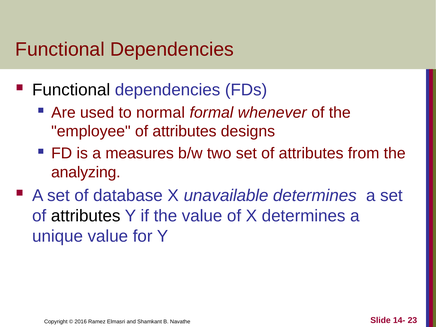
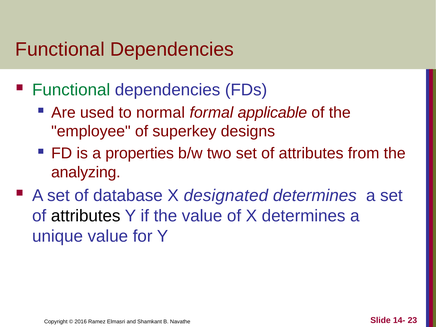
Functional at (71, 90) colour: black -> green
whenever: whenever -> applicable
attributes at (184, 131): attributes -> superkey
measures: measures -> properties
unavailable: unavailable -> designated
